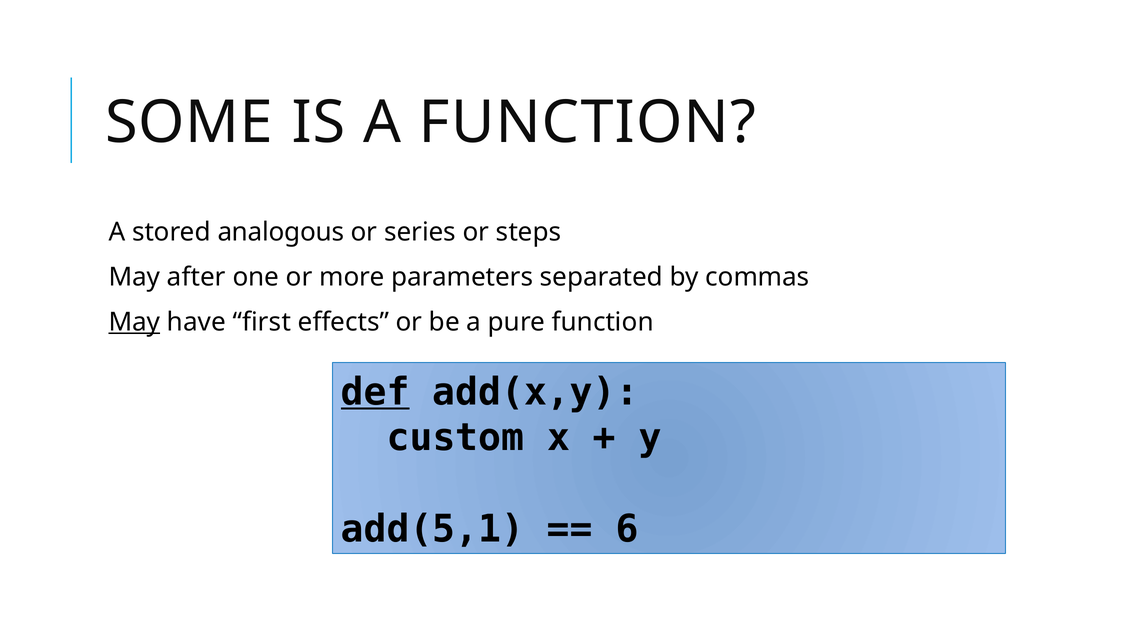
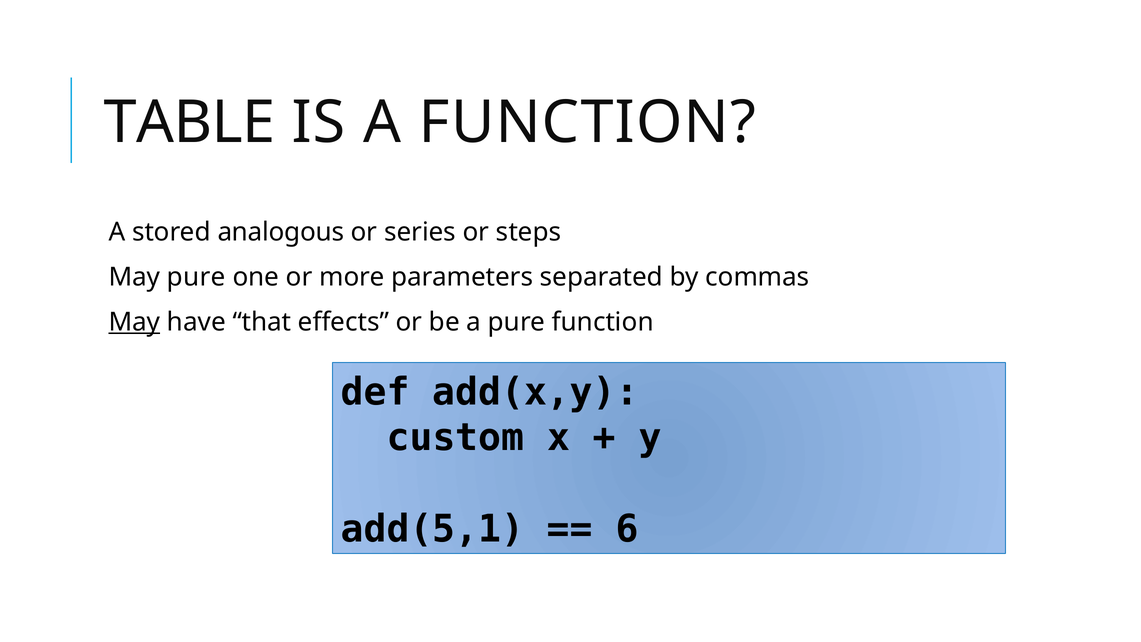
SOME: SOME -> TABLE
May after: after -> pure
first: first -> that
def underline: present -> none
